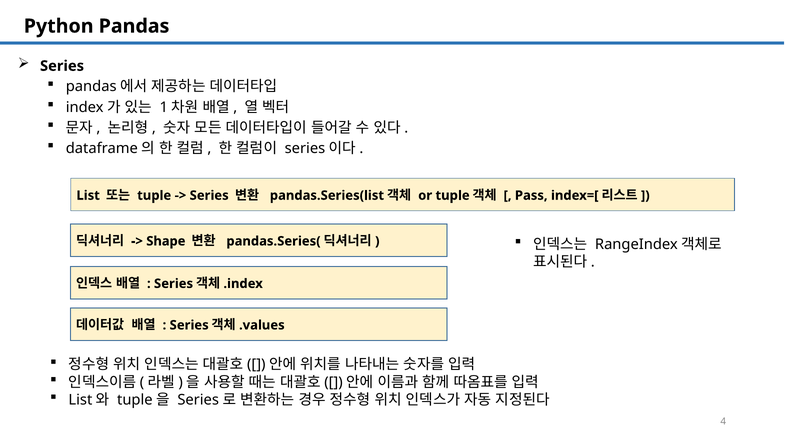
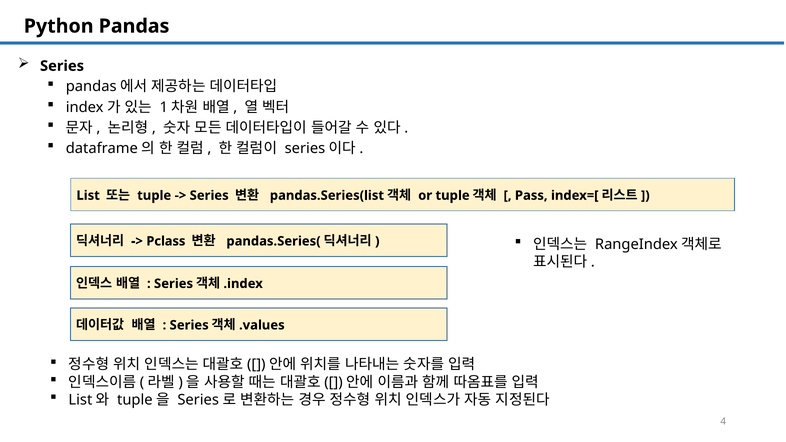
Shape: Shape -> Pclass
